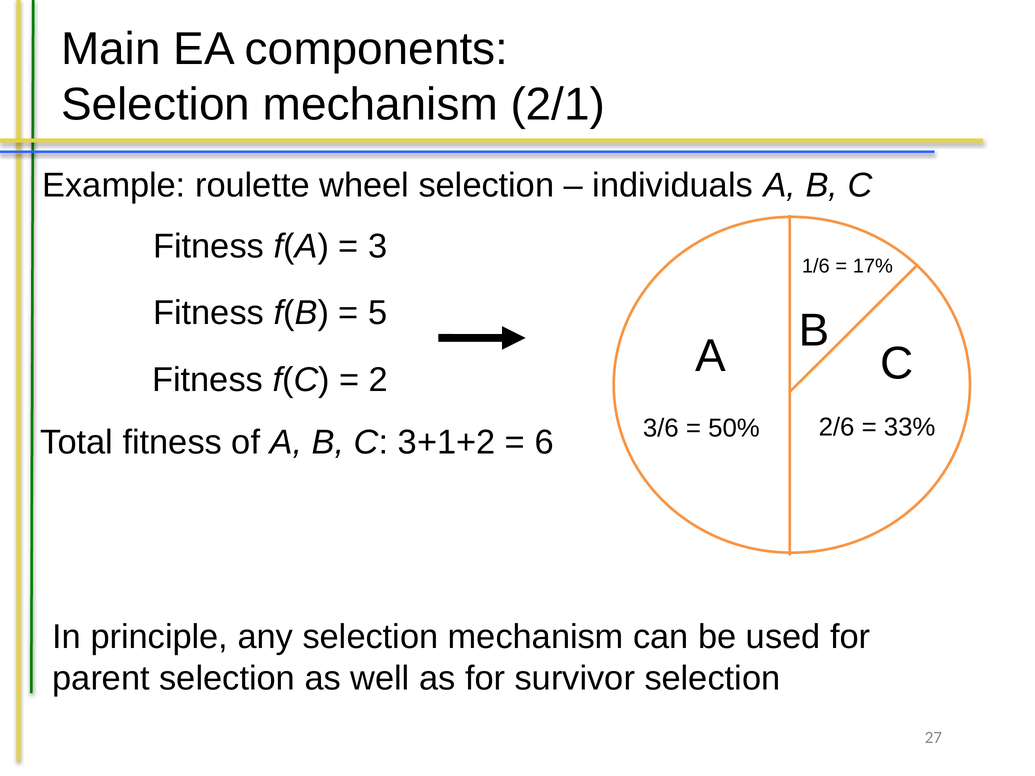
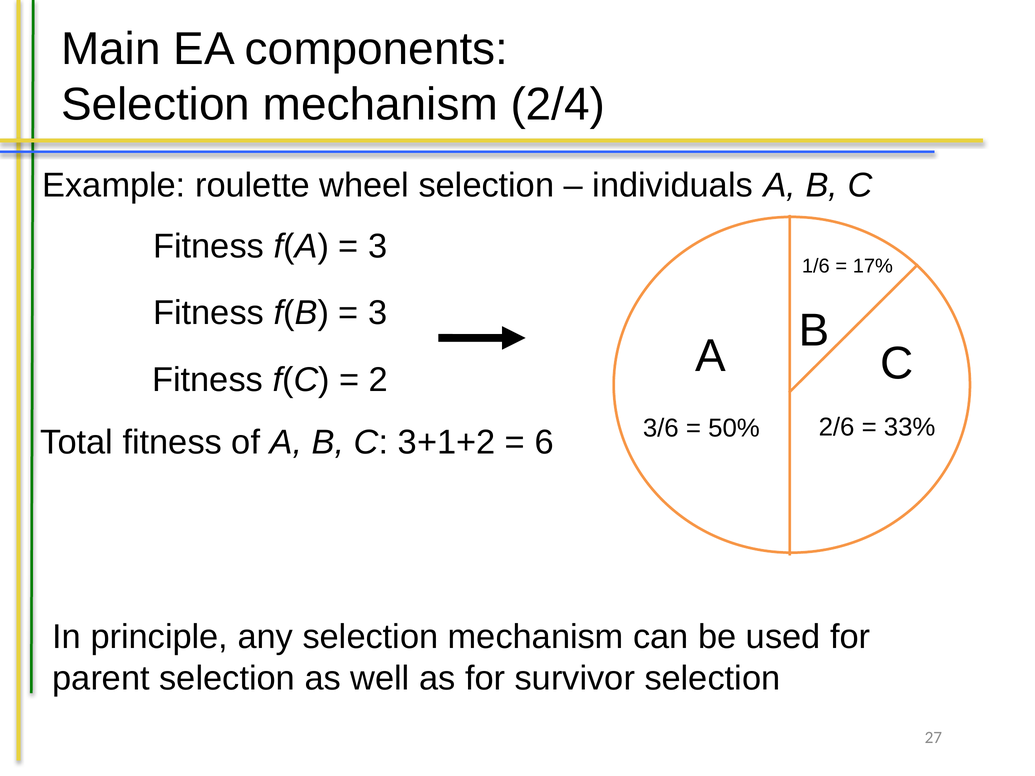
2/1: 2/1 -> 2/4
5 at (378, 313): 5 -> 3
